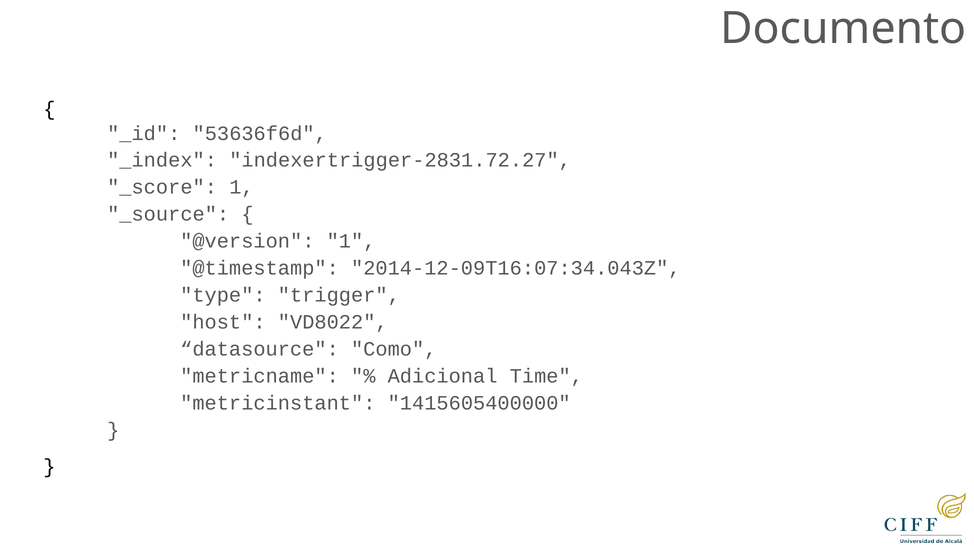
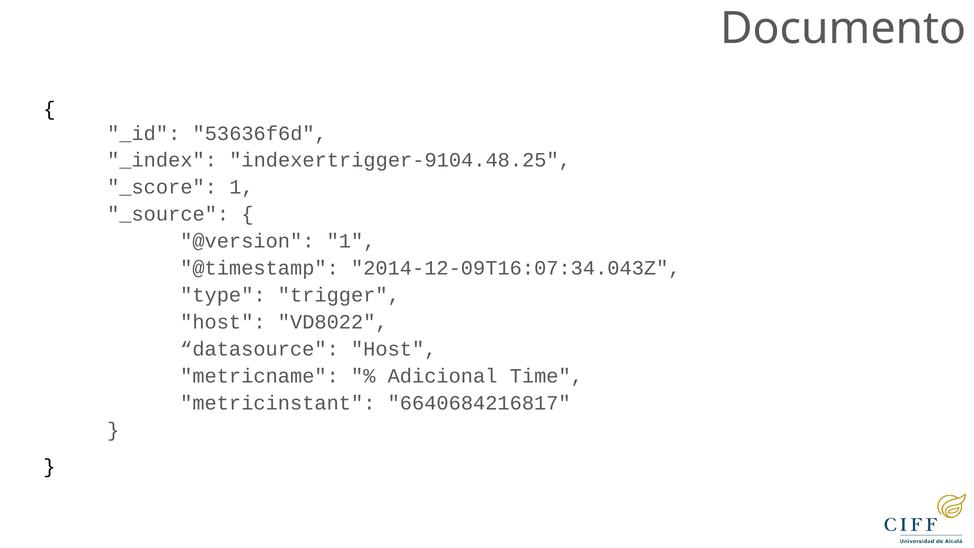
indexertrigger-2831.72.27: indexertrigger-2831.72.27 -> indexertrigger-9104.48.25
datasource Como: Como -> Host
1415605400000: 1415605400000 -> 6640684216817
